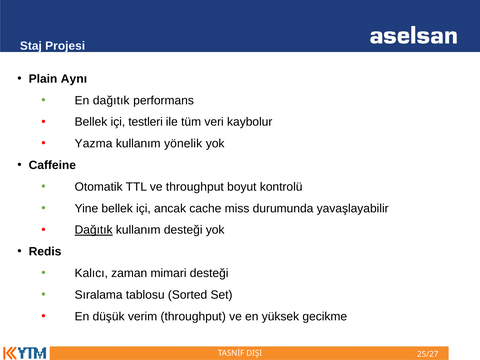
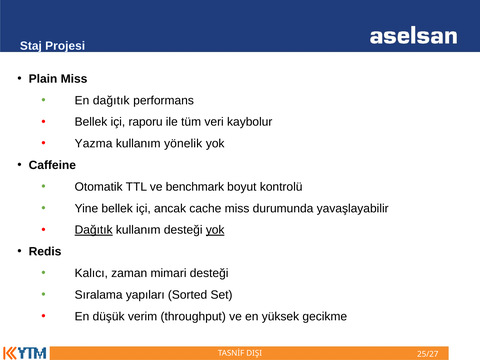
Plain Aynı: Aynı -> Miss
testleri: testleri -> raporu
ve throughput: throughput -> benchmark
yok at (215, 230) underline: none -> present
tablosu: tablosu -> yapıları
